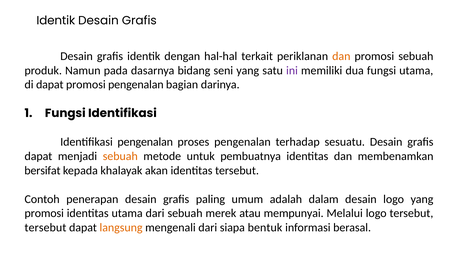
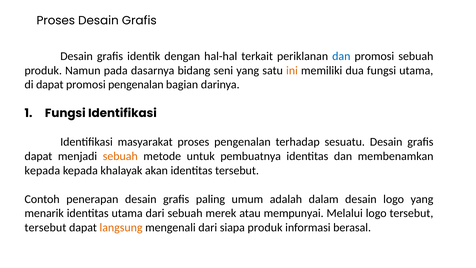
Identik at (56, 21): Identik -> Proses
dan at (341, 56) colour: orange -> blue
ini colour: purple -> orange
Identifikasi pengenalan: pengenalan -> masyarakat
bersifat at (42, 170): bersifat -> kepada
promosi at (44, 213): promosi -> menarik
siapa bentuk: bentuk -> produk
